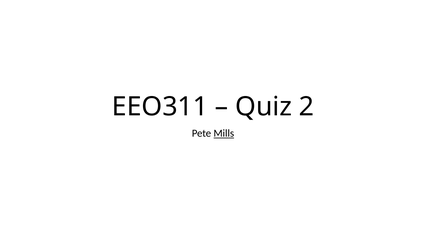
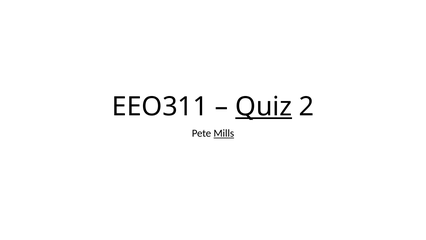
Quiz underline: none -> present
